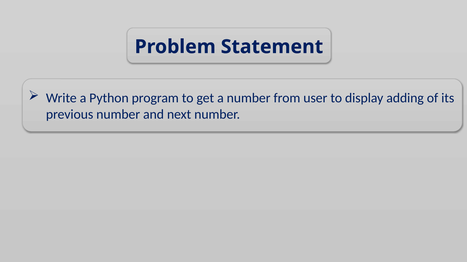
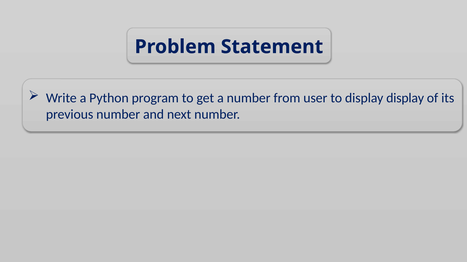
display adding: adding -> display
